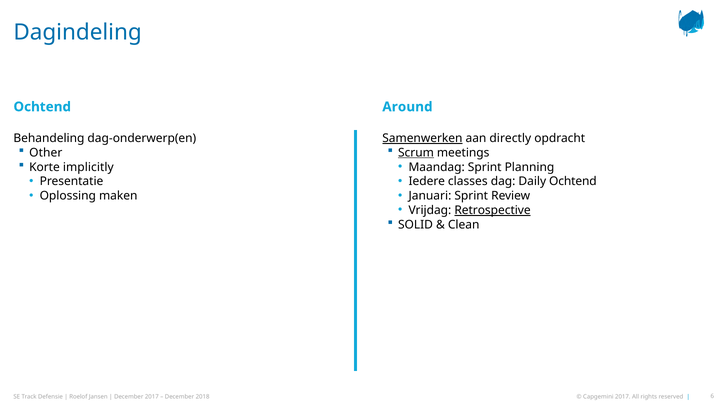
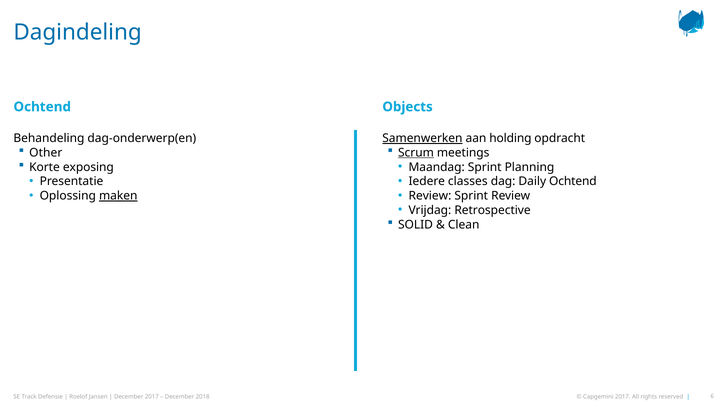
Around: Around -> Objects
directly: directly -> holding
implicitly: implicitly -> exposing
maken underline: none -> present
Januari at (430, 196): Januari -> Review
Retrospective underline: present -> none
